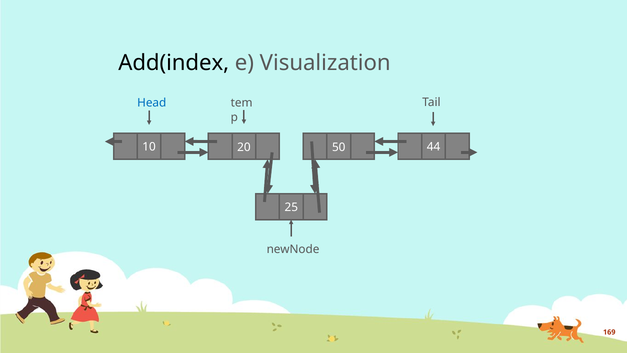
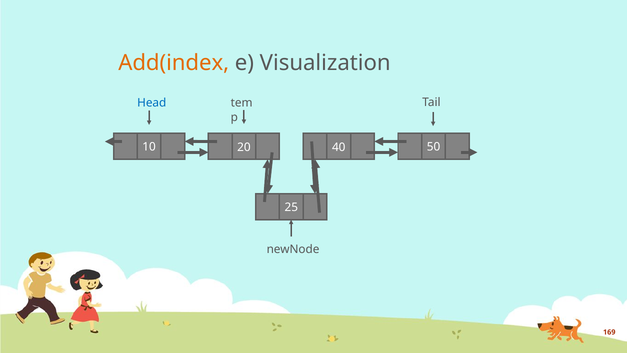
Add(index colour: black -> orange
50: 50 -> 40
44: 44 -> 50
